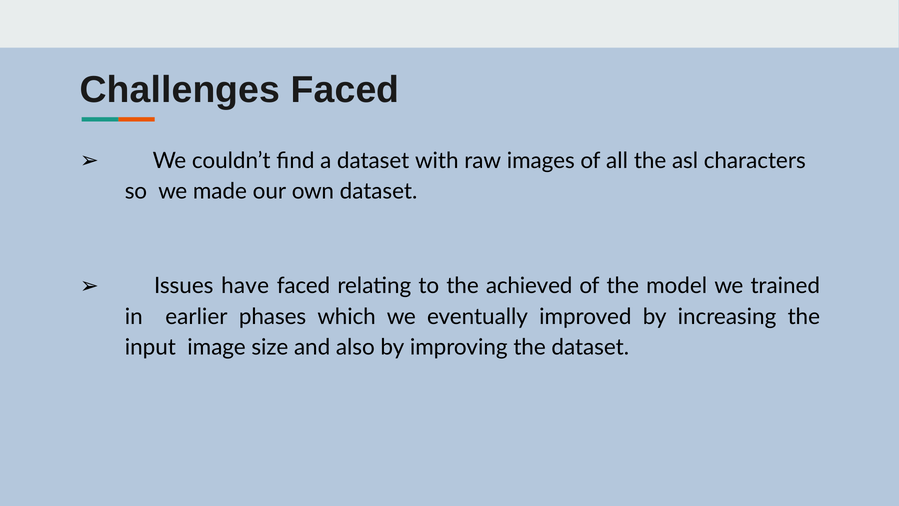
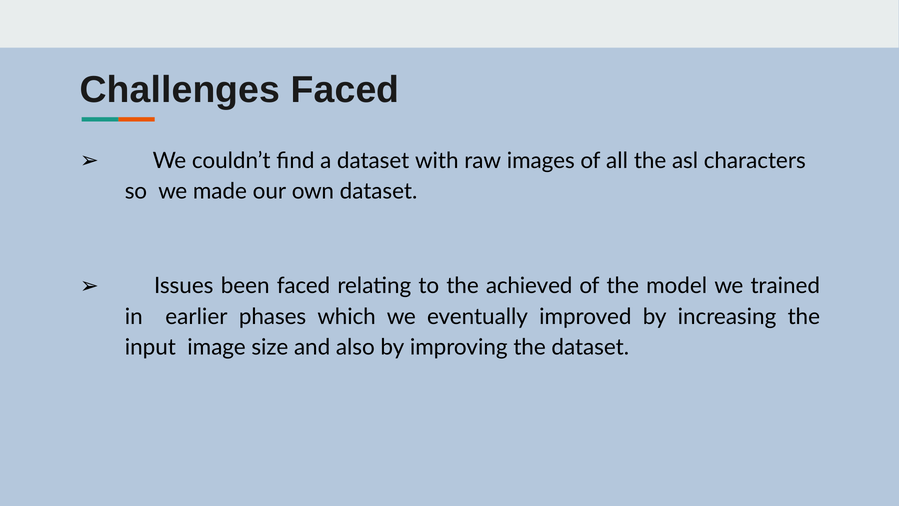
have: have -> been
